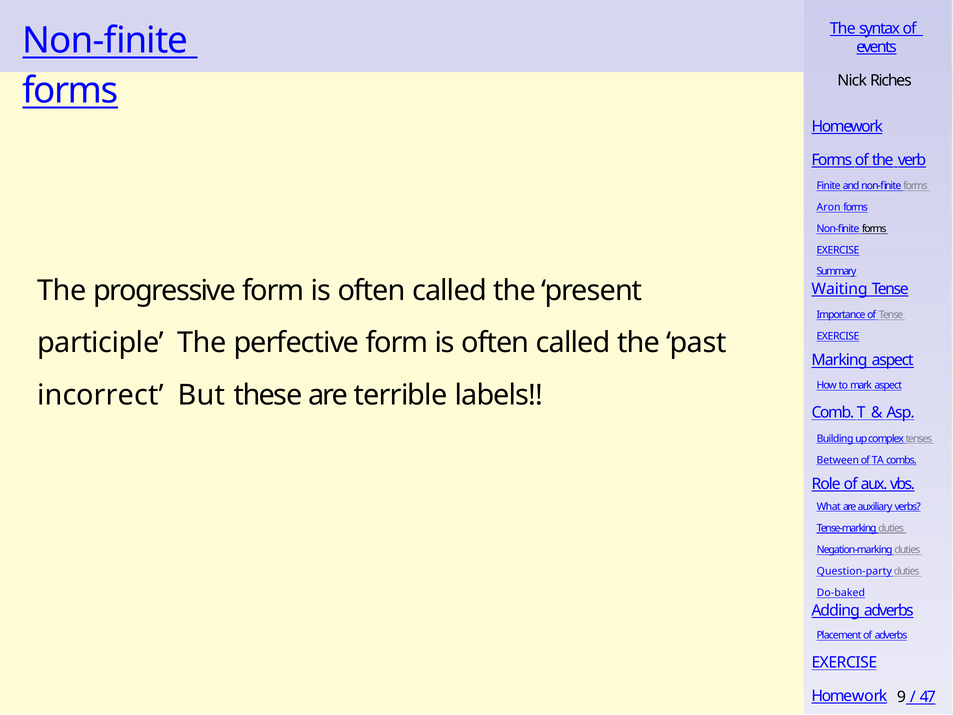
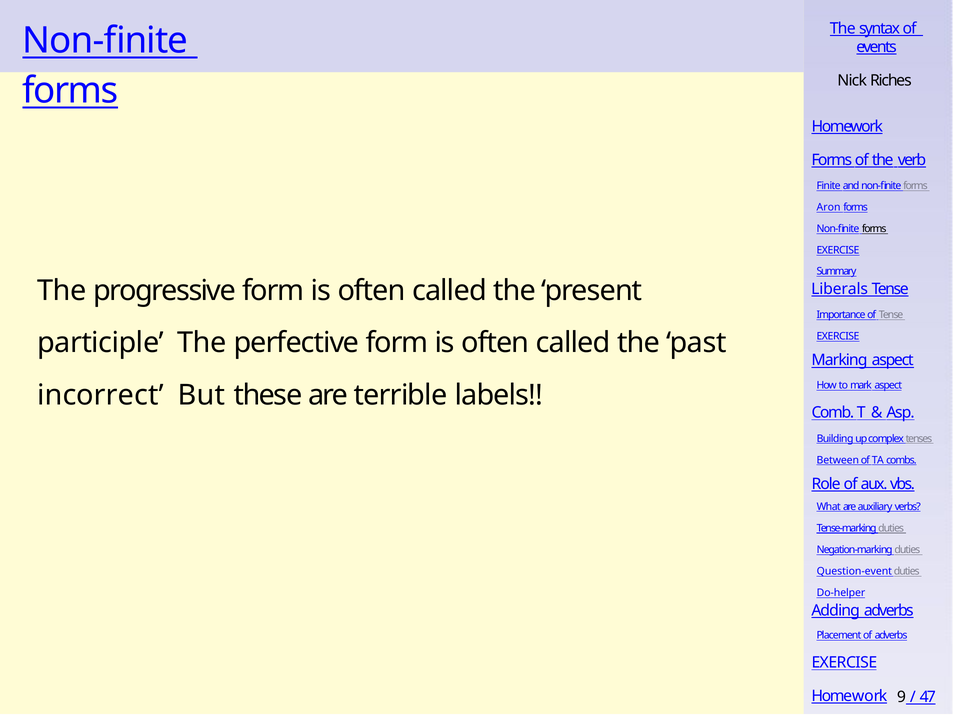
Waiting: Waiting -> Liberals
Question-party: Question-party -> Question-event
Do-baked: Do-baked -> Do-helper
